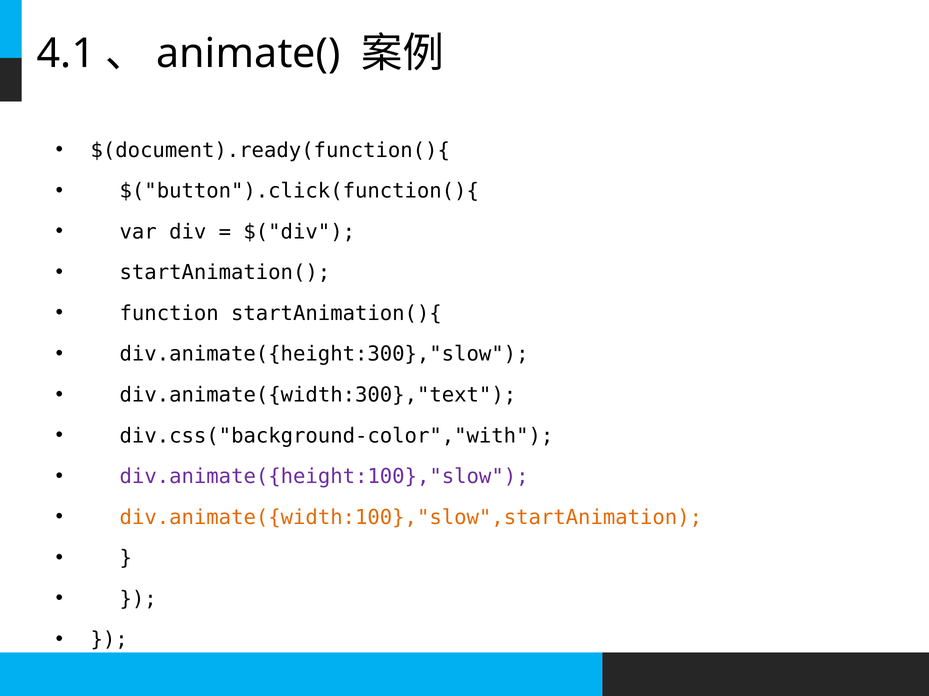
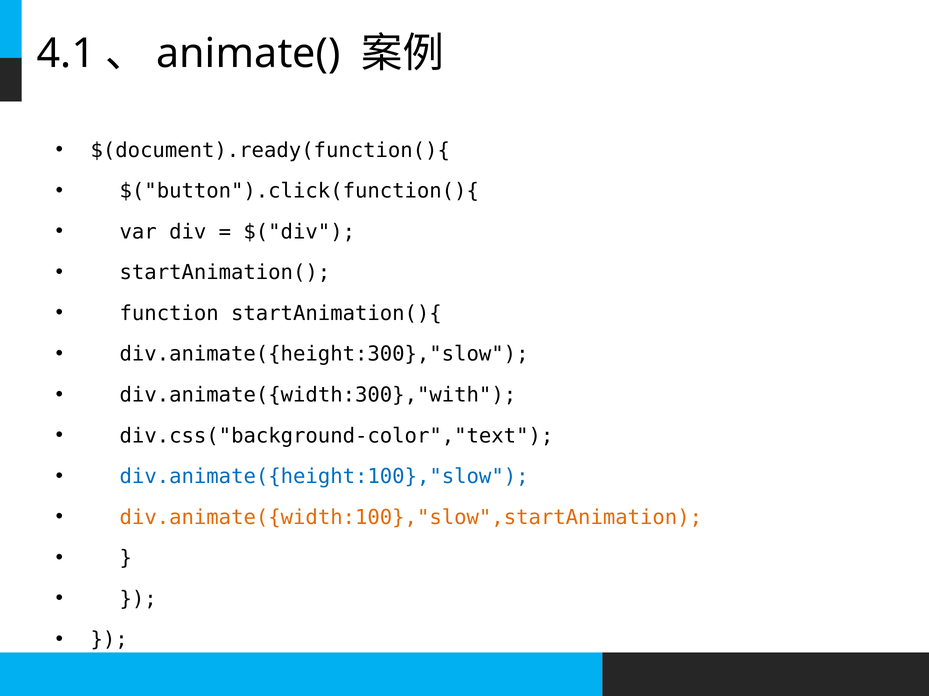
div.animate({width:300},"text: div.animate({width:300},"text -> div.animate({width:300},"with
div.css("background-color","with: div.css("background-color","with -> div.css("background-color","text
div.animate({height:100},"slow colour: purple -> blue
